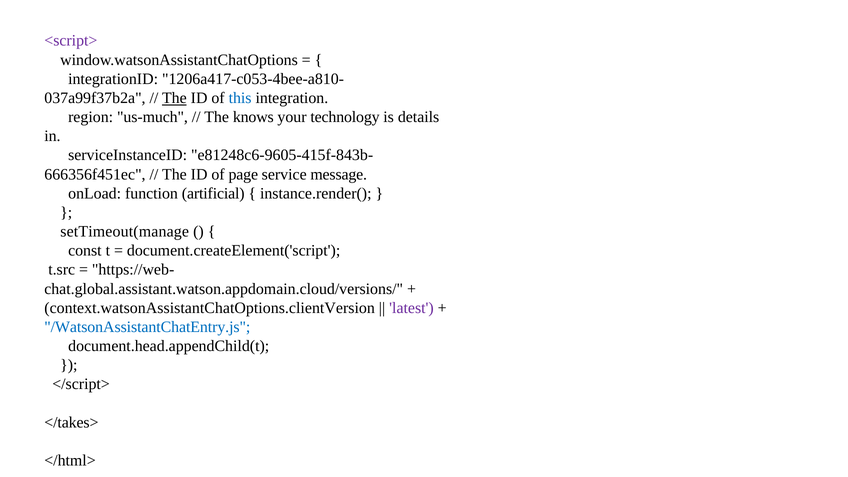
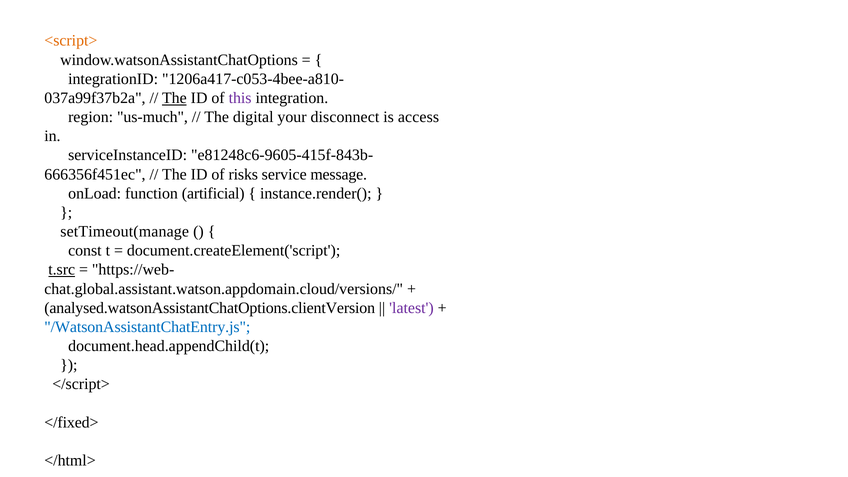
<script> colour: purple -> orange
this colour: blue -> purple
knows: knows -> digital
technology: technology -> disconnect
details: details -> access
page: page -> risks
t.src underline: none -> present
context.watsonAssistantChatOptions.clientVersion: context.watsonAssistantChatOptions.clientVersion -> analysed.watsonAssistantChatOptions.clientVersion
</takes>: </takes> -> </fixed>
